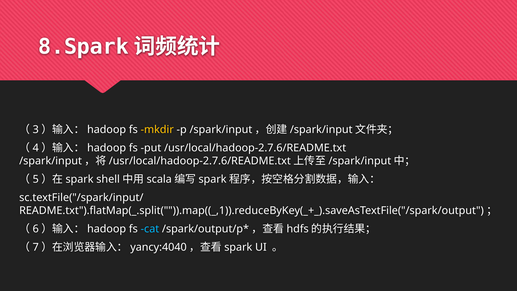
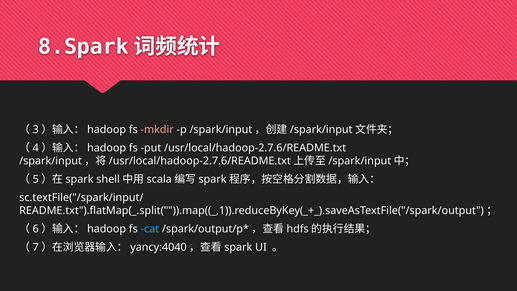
mkdir colour: yellow -> pink
